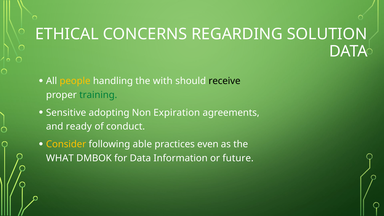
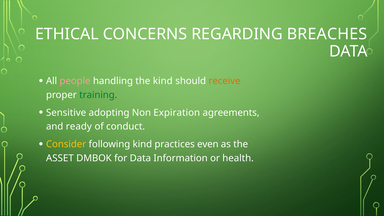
SOLUTION: SOLUTION -> BREACHES
people colour: yellow -> pink
the with: with -> kind
receive colour: black -> orange
following able: able -> kind
WHAT: WHAT -> ASSET
future: future -> health
